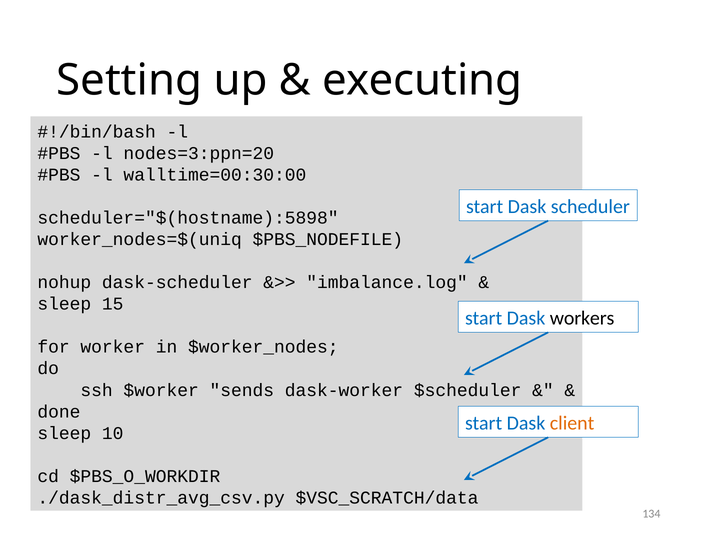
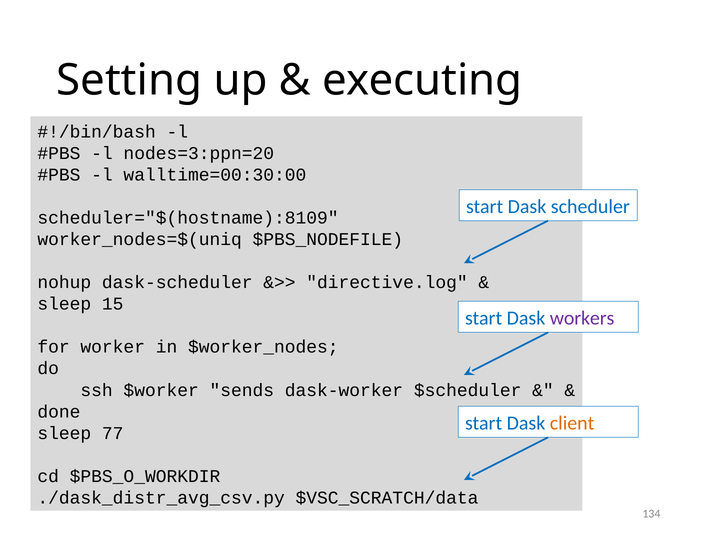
scheduler="$(hostname):5898: scheduler="$(hostname):5898 -> scheduler="$(hostname):8109
imbalance.log: imbalance.log -> directive.log
workers colour: black -> purple
10: 10 -> 77
